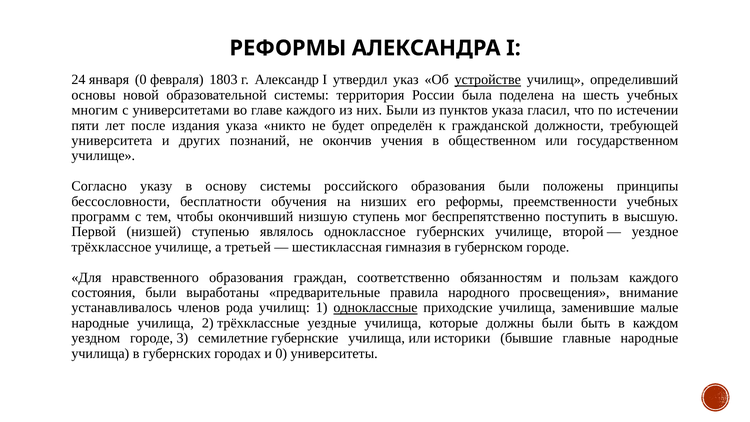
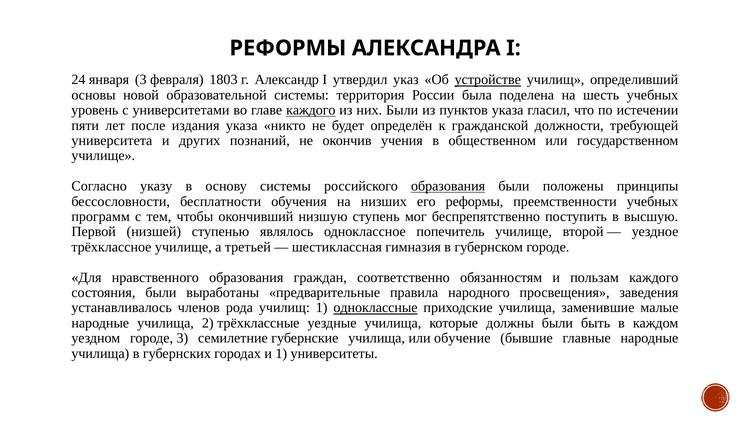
января 0: 0 -> 3
многим: многим -> уровень
каждого at (311, 110) underline: none -> present
образования at (448, 186) underline: none -> present
одноклассное губернских: губернских -> попечитель
внимание: внимание -> заведения
историки: историки -> обучение
и 0: 0 -> 1
